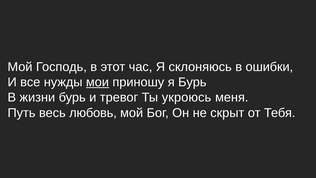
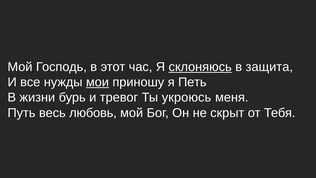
склоняюсь underline: none -> present
ошибки: ошибки -> защита
я Бурь: Бурь -> Петь
